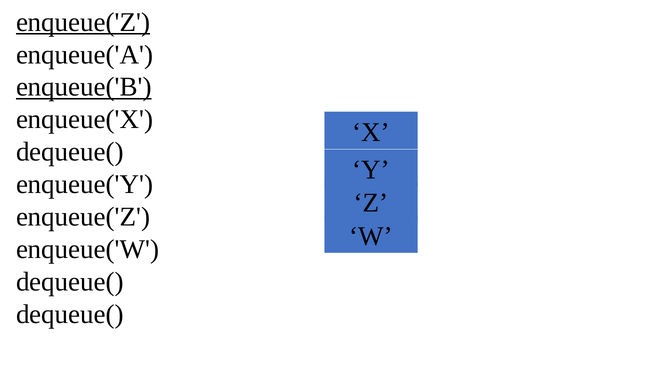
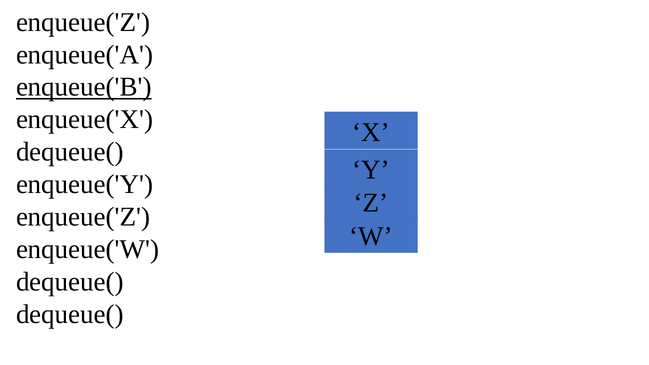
enqueue('Z at (83, 22) underline: present -> none
